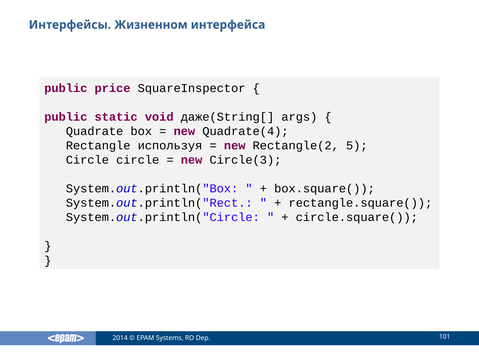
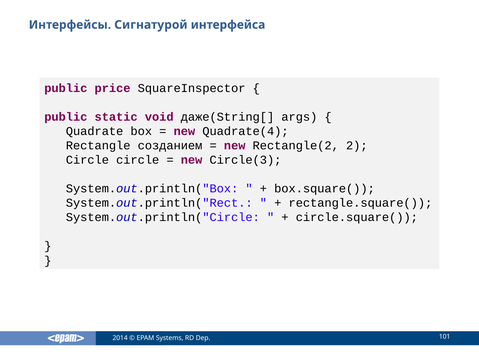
Жизненном: Жизненном -> Сигнатурой
используя: используя -> созданием
5: 5 -> 2
